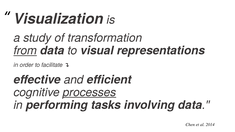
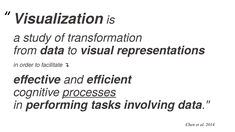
from underline: present -> none
